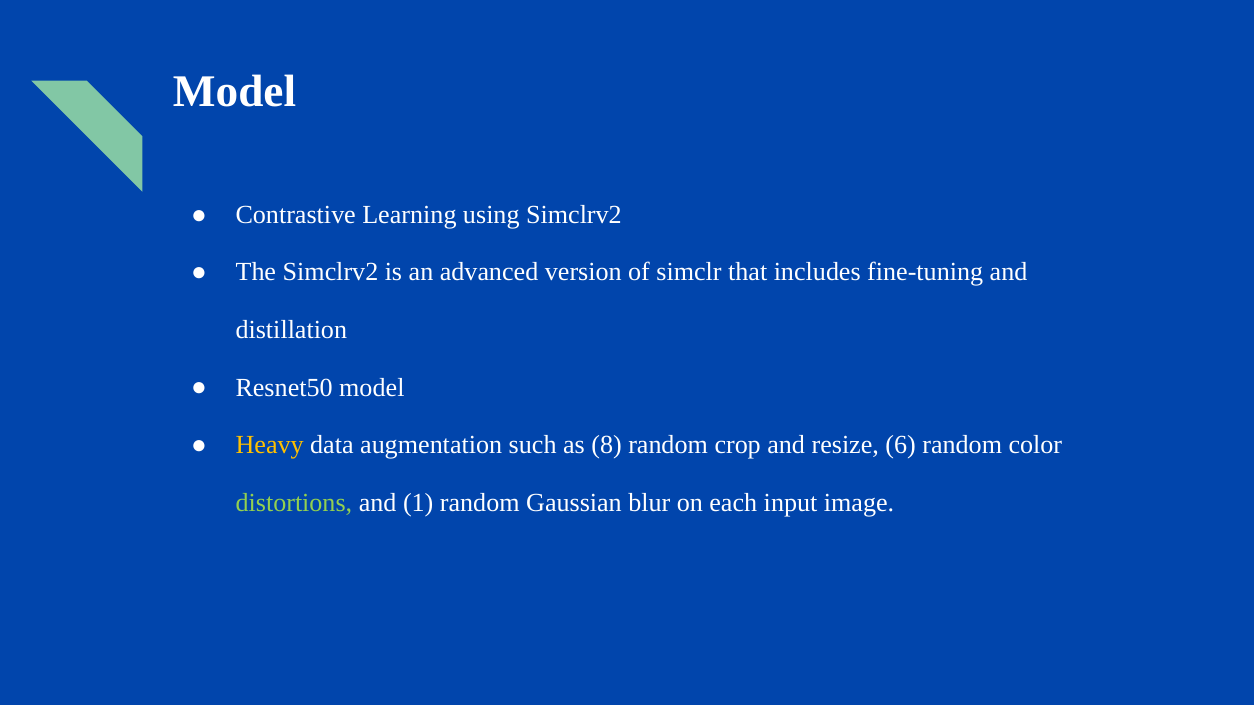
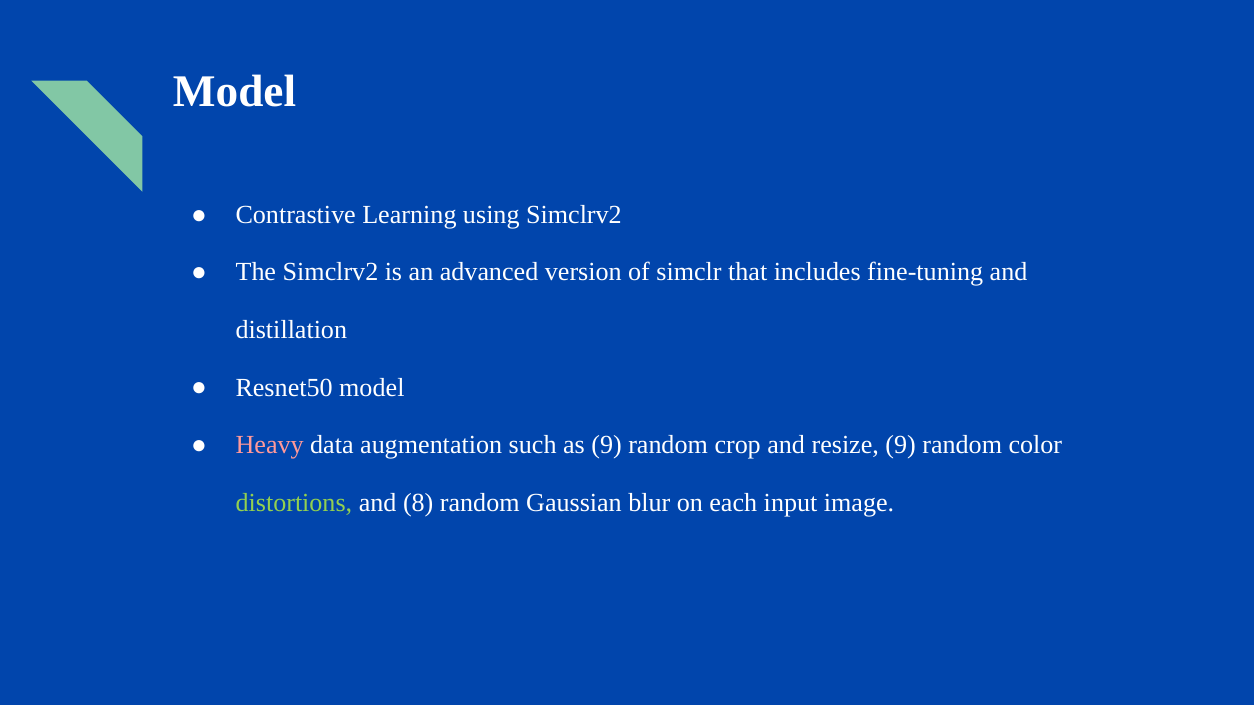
Heavy colour: yellow -> pink
as 8: 8 -> 9
resize 6: 6 -> 9
1: 1 -> 8
